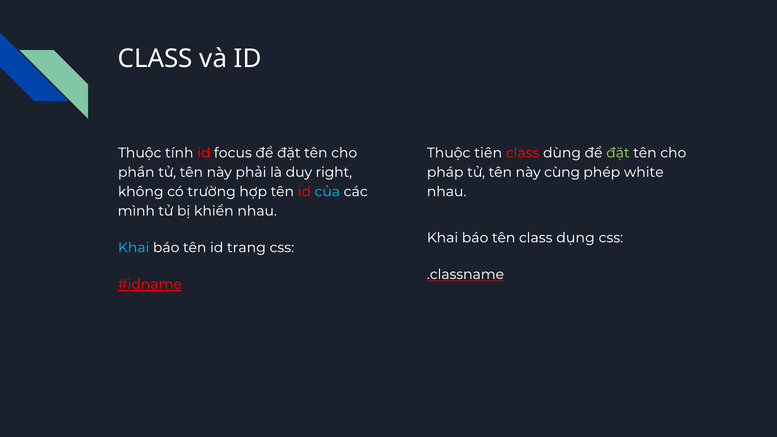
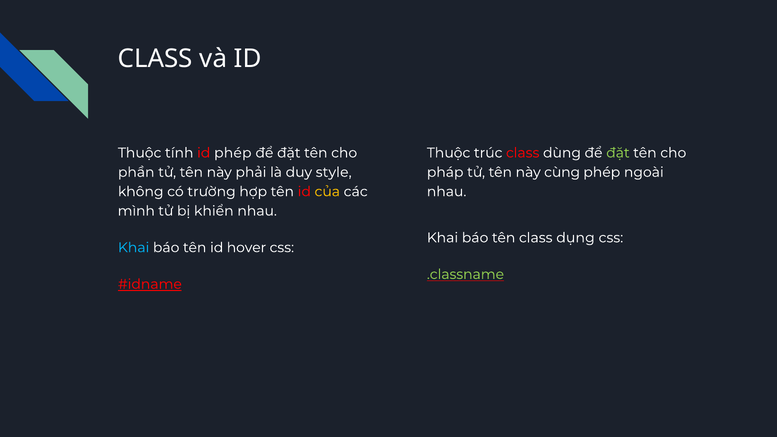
id focus: focus -> phép
tiên: tiên -> trúc
right: right -> style
white: white -> ngoài
của colour: light blue -> yellow
trang: trang -> hover
.classname colour: white -> light green
